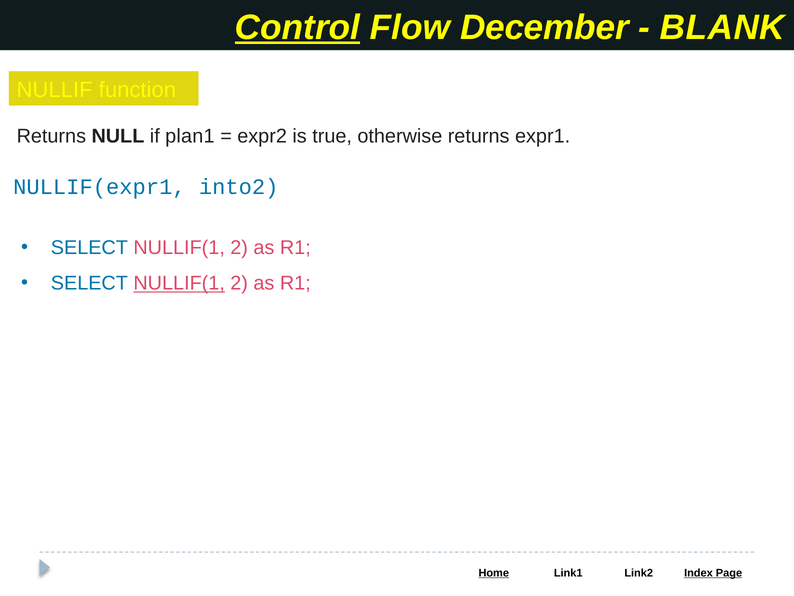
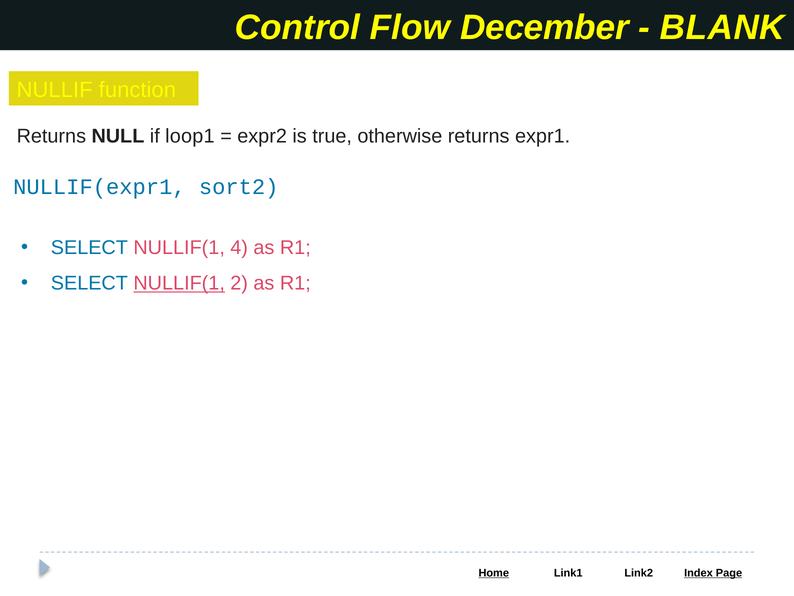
Control underline: present -> none
plan1: plan1 -> loop1
into2: into2 -> sort2
2 at (239, 247): 2 -> 4
